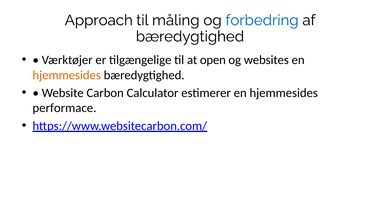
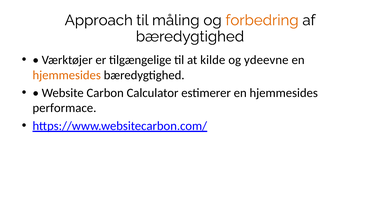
forbedring colour: blue -> orange
open: open -> kilde
websites: websites -> ydeevne
